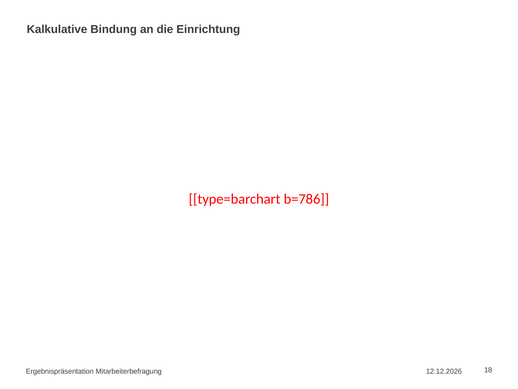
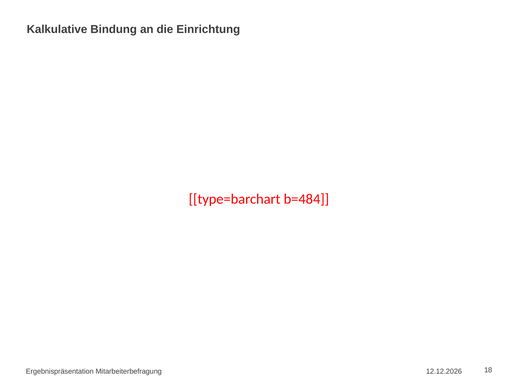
b=786: b=786 -> b=484
